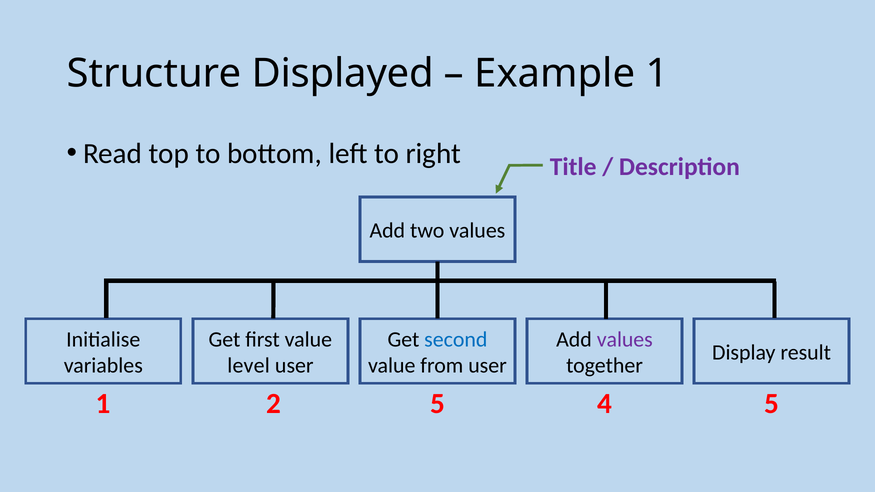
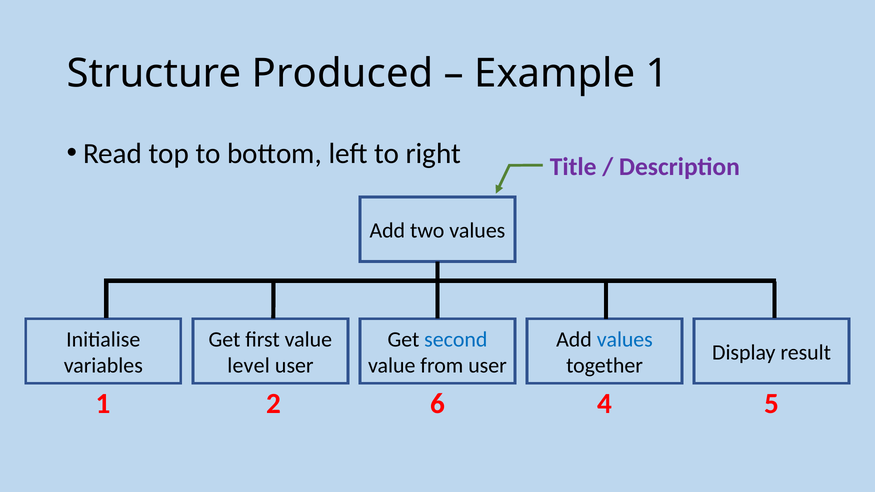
Displayed: Displayed -> Produced
values at (625, 340) colour: purple -> blue
2 5: 5 -> 6
